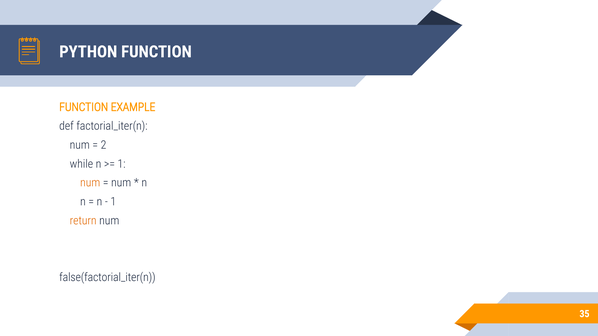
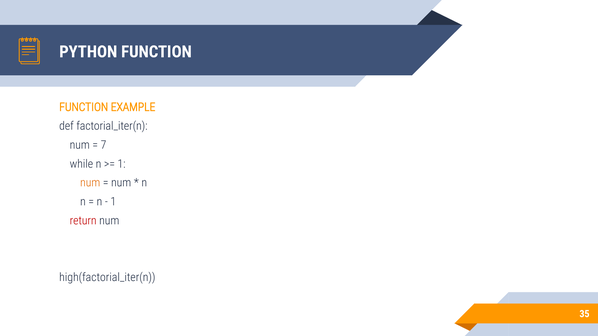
2: 2 -> 7
return colour: orange -> red
false(factorial_iter(n: false(factorial_iter(n -> high(factorial_iter(n
